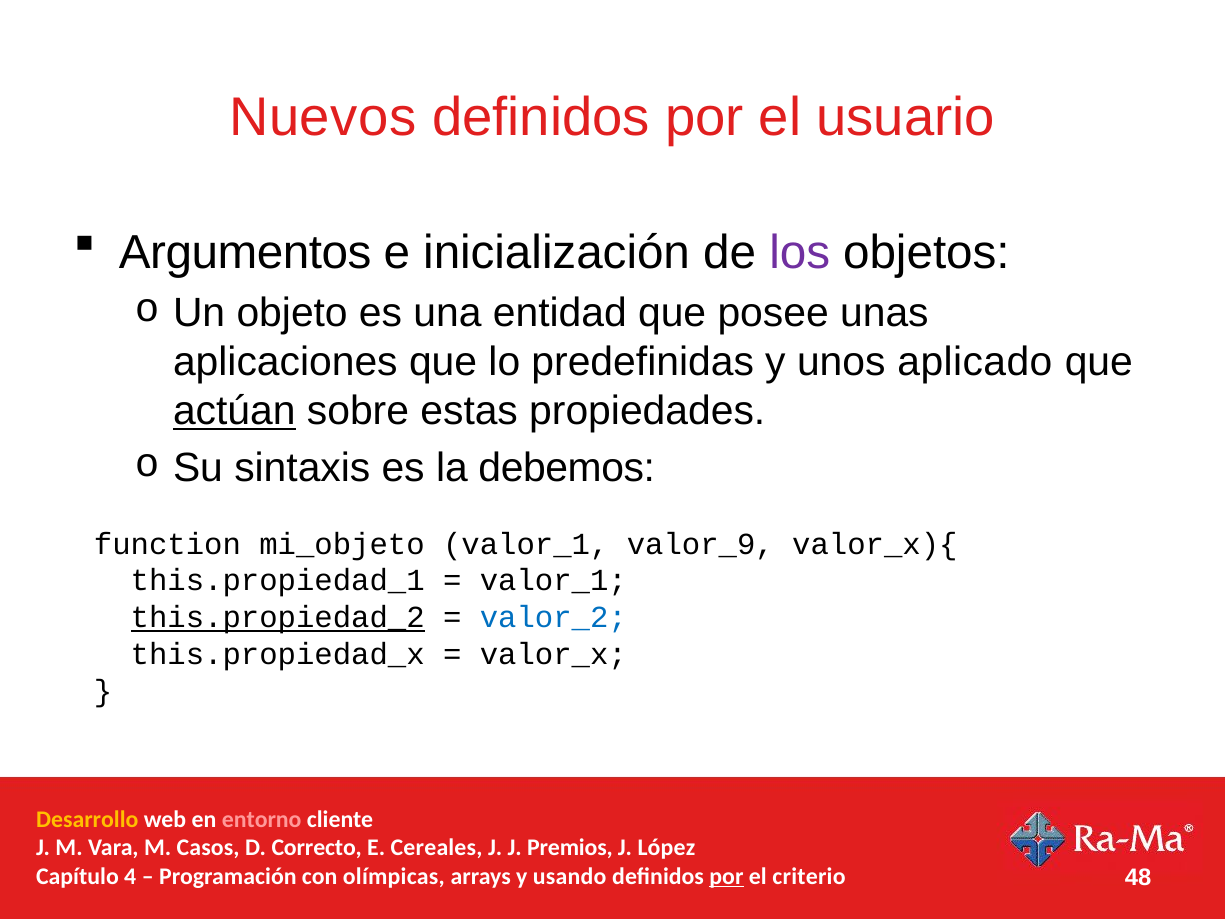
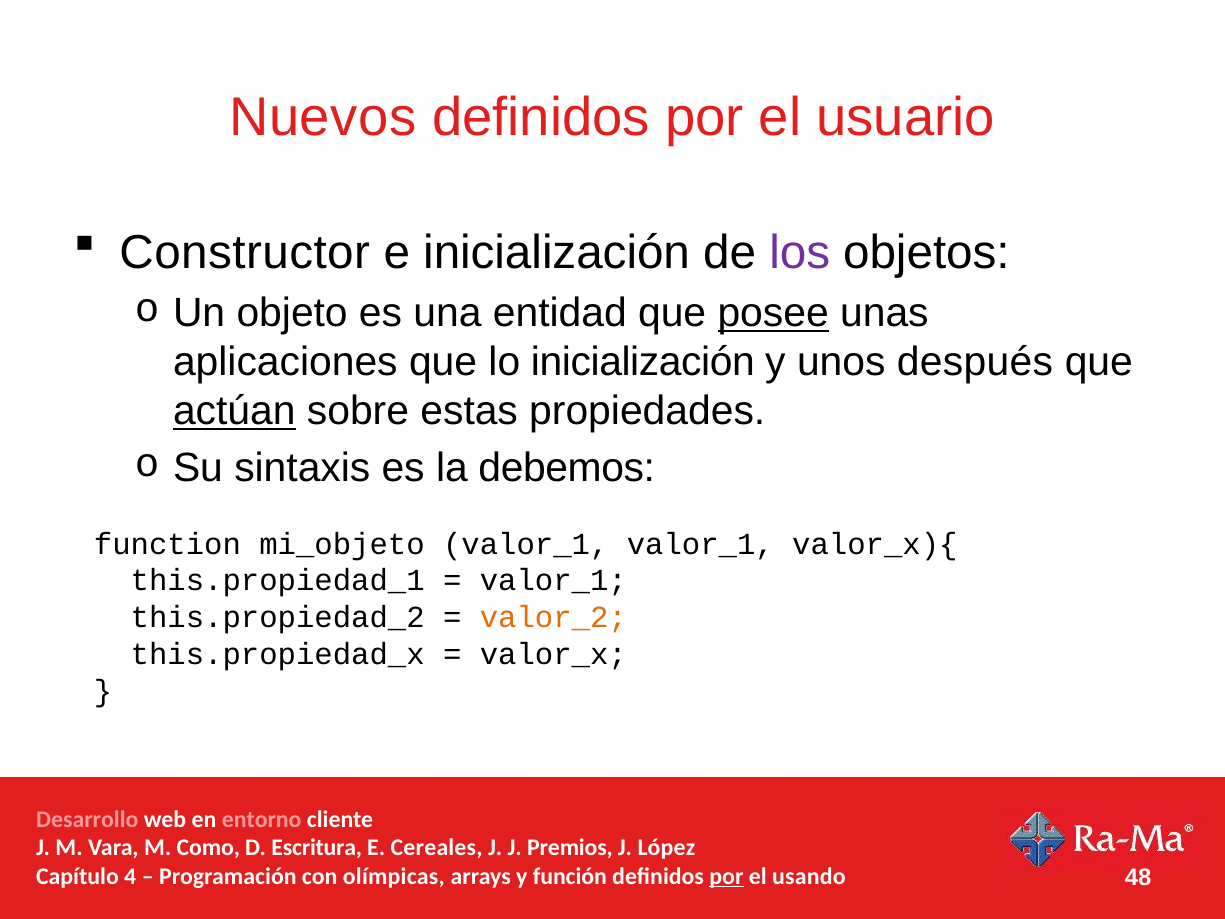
Argumentos: Argumentos -> Constructor
posee underline: none -> present
lo predefinidas: predefinidas -> inicialización
aplicado: aplicado -> después
valor_1 valor_9: valor_9 -> valor_1
this.propiedad_2 underline: present -> none
valor_2 colour: blue -> orange
Desarrollo colour: yellow -> pink
Casos: Casos -> Como
Correcto: Correcto -> Escritura
usando: usando -> función
criterio: criterio -> usando
